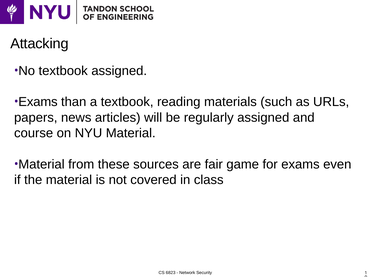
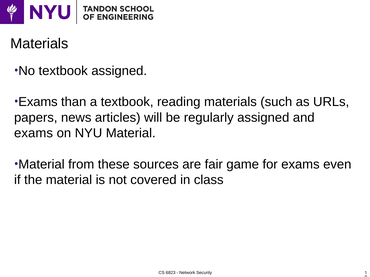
Attacking at (39, 44): Attacking -> Materials
course at (34, 133): course -> exams
